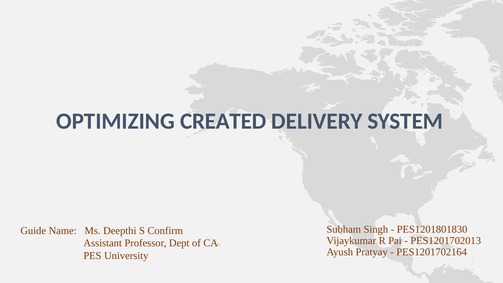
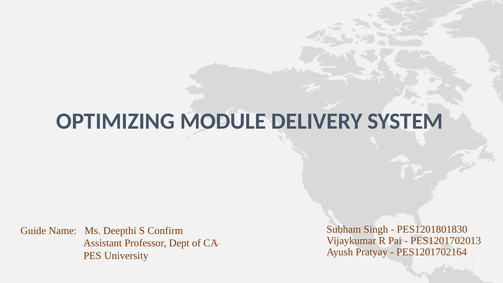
CREATED: CREATED -> MODULE
